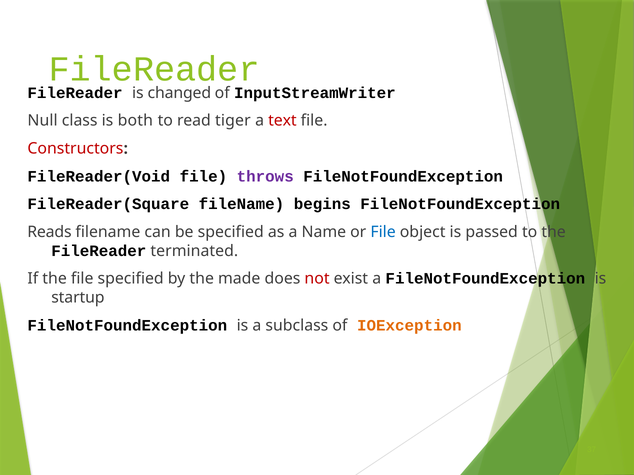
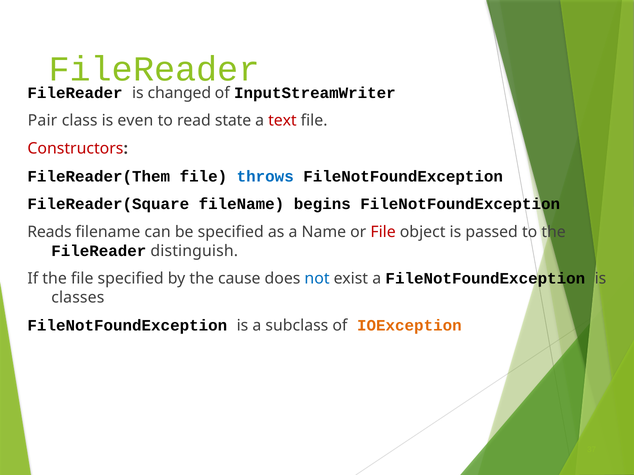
Null: Null -> Pair
both: both -> even
tiger: tiger -> state
FileReader(Void: FileReader(Void -> FileReader(Them
throws colour: purple -> blue
File at (383, 232) colour: blue -> red
terminated: terminated -> distinguish
made: made -> cause
not colour: red -> blue
startup: startup -> classes
